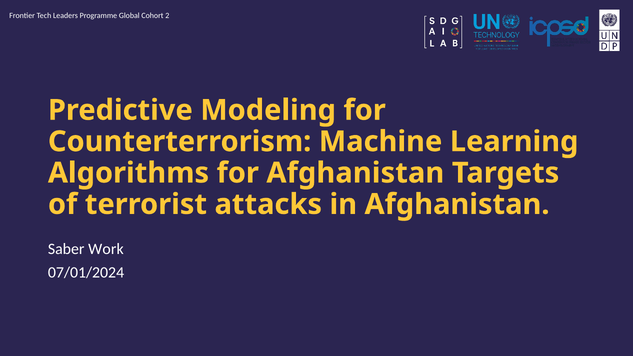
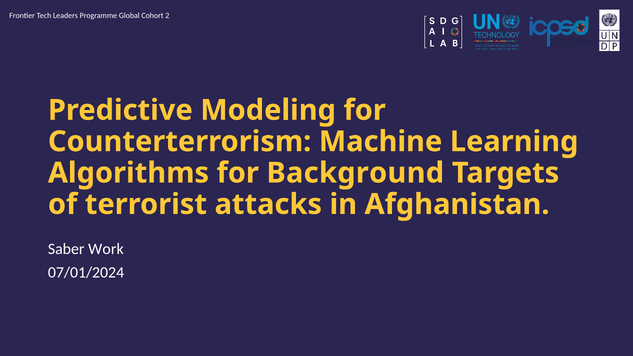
for Afghanistan: Afghanistan -> Background
